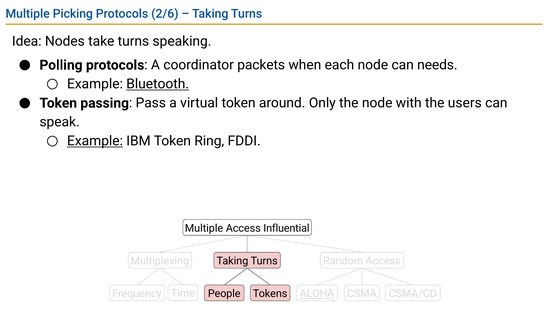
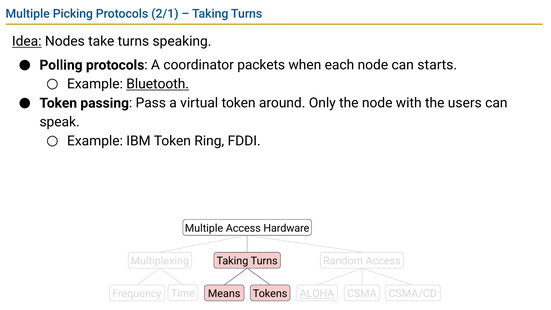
2/6: 2/6 -> 2/1
Idea underline: none -> present
needs: needs -> starts
Example at (95, 141) underline: present -> none
Influential: Influential -> Hardware
People: People -> Means
